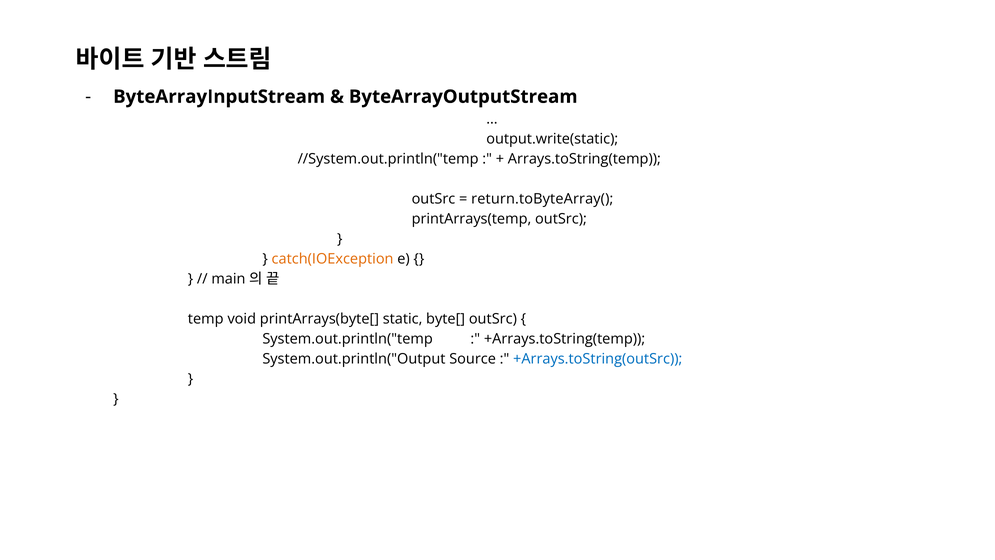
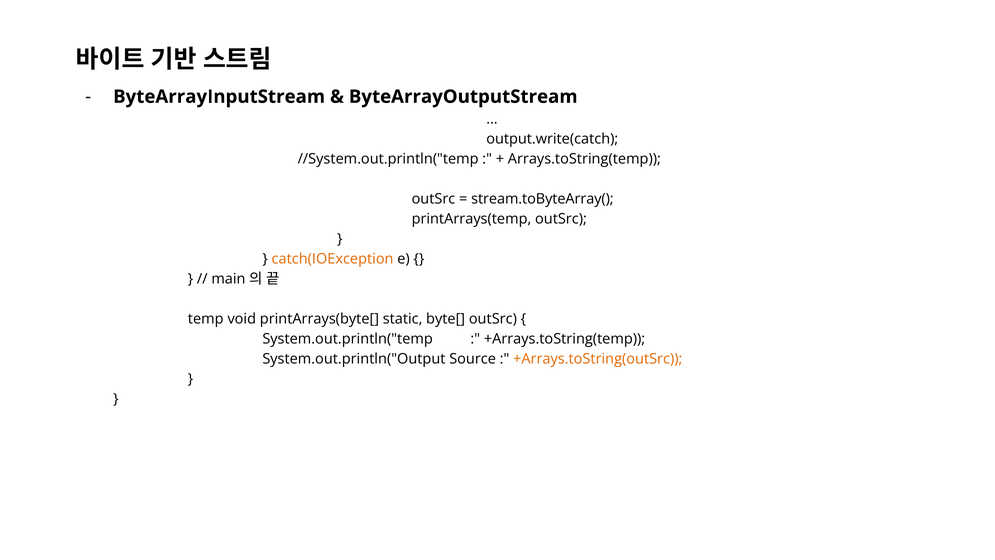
output.write(static: output.write(static -> output.write(catch
return.toByteArray(: return.toByteArray( -> stream.toByteArray(
+Arrays.toString(outSrc colour: blue -> orange
